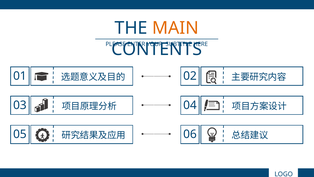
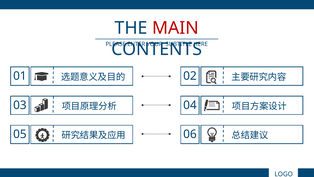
MAIN colour: orange -> red
